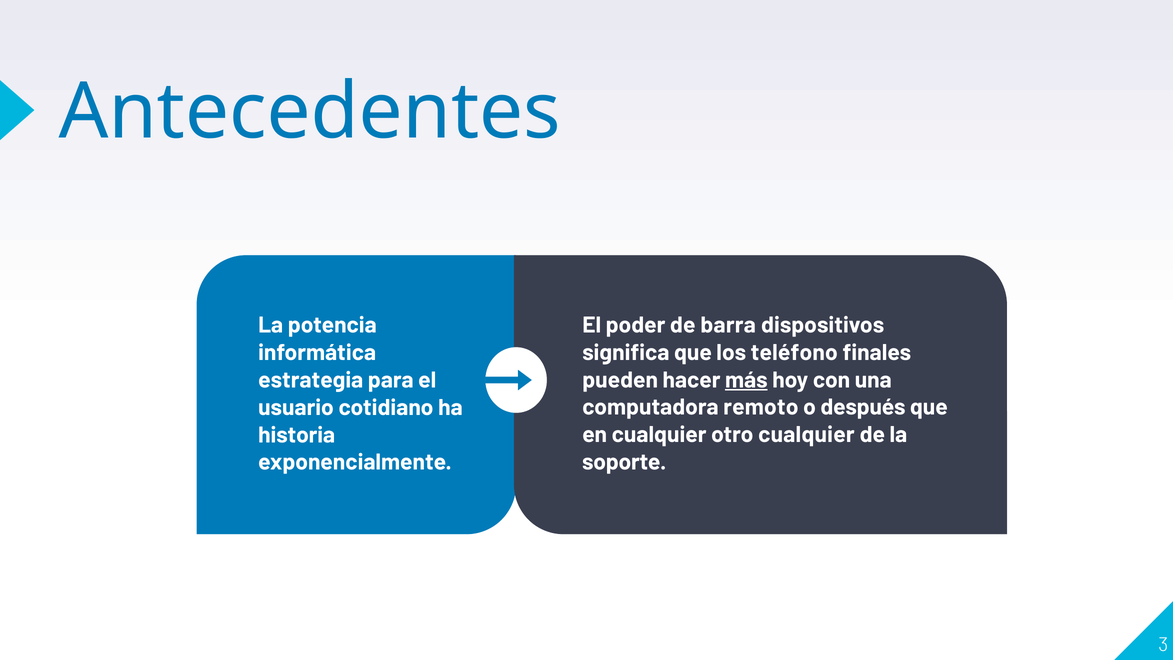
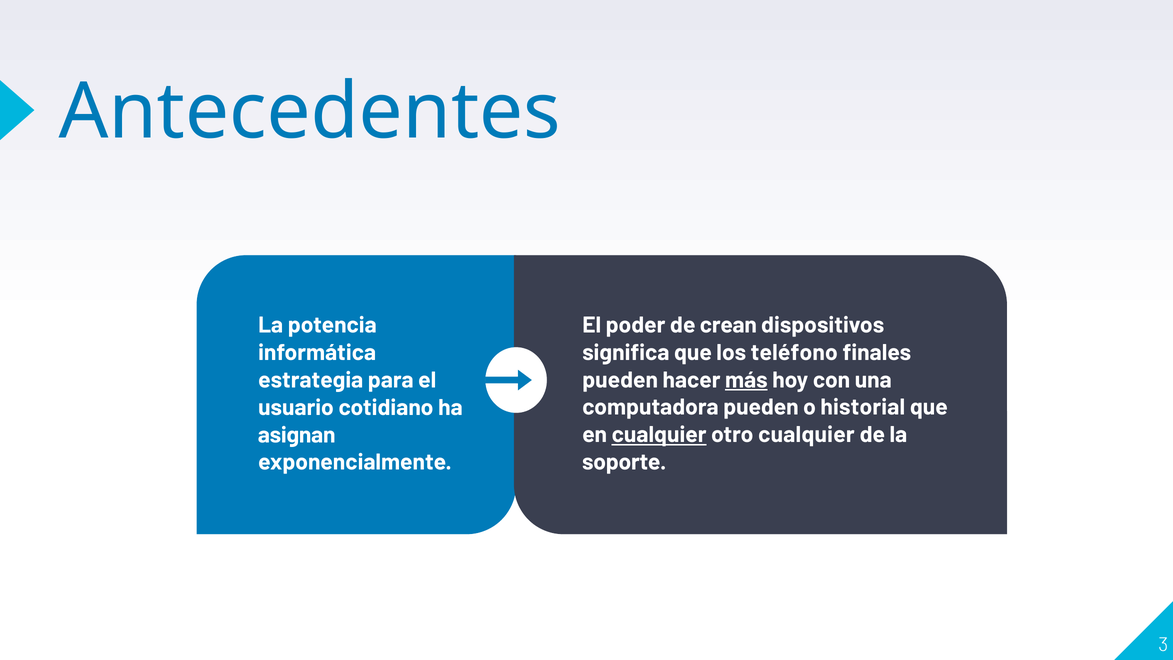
barra: barra -> crean
computadora remoto: remoto -> pueden
después: después -> historial
historia: historia -> asignan
cualquier at (659, 435) underline: none -> present
